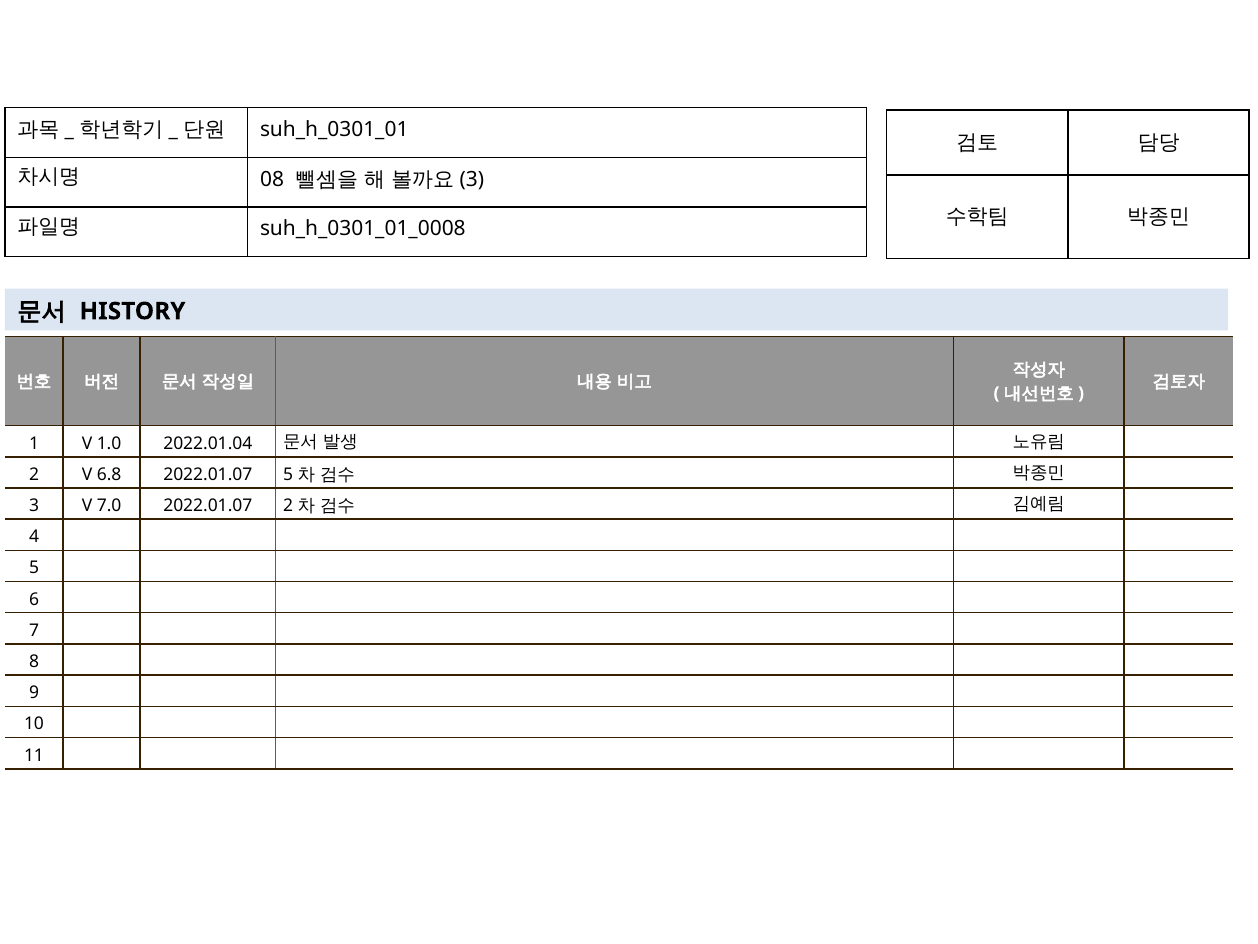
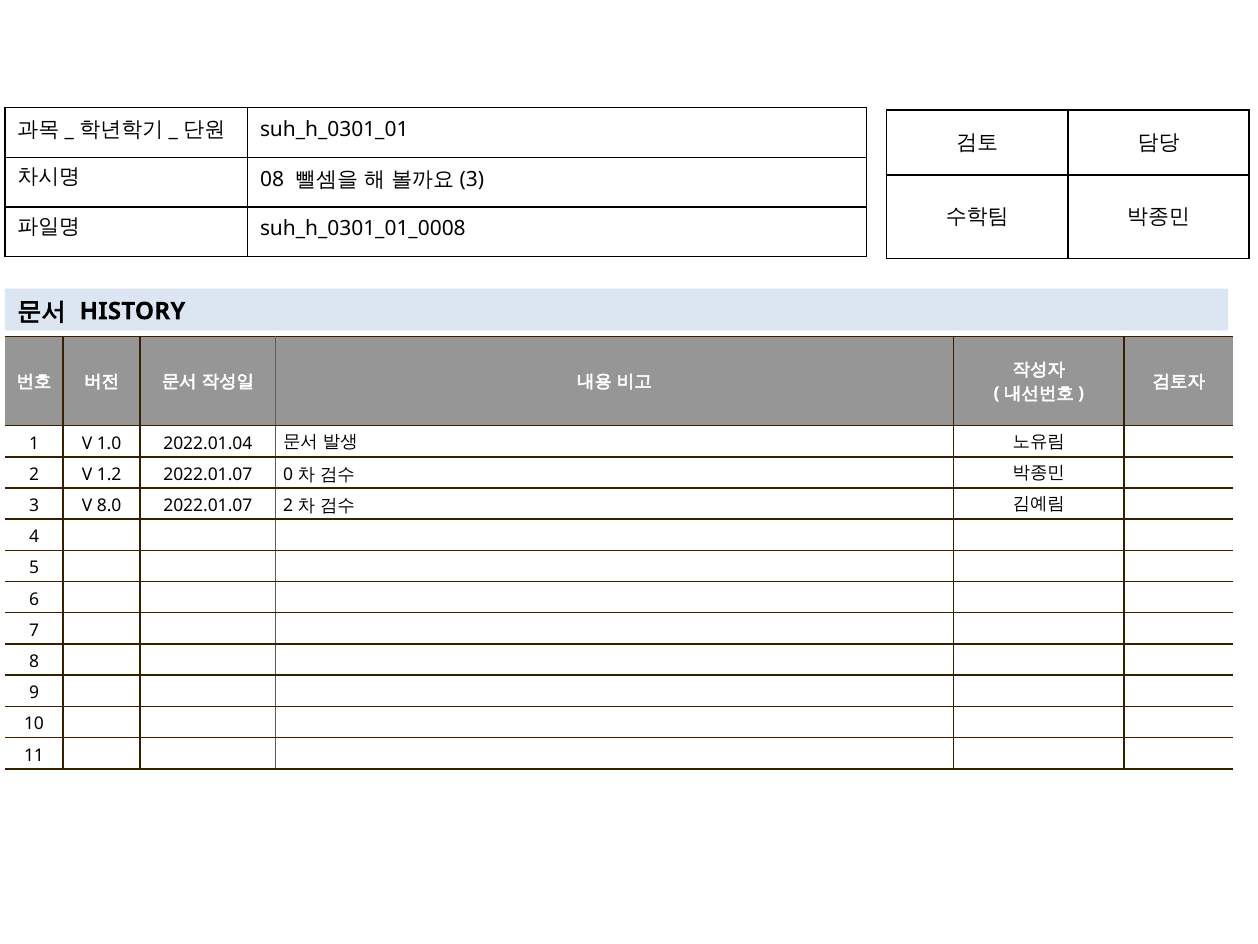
6.8: 6.8 -> 1.2
2022.01.07 5: 5 -> 0
7.0: 7.0 -> 8.0
